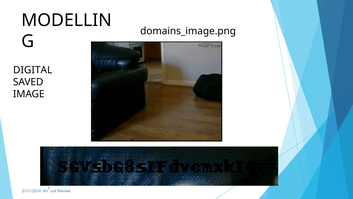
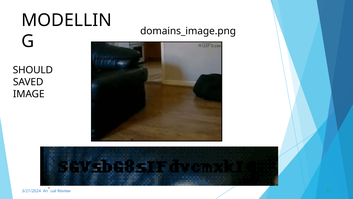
DIGITAL: DIGITAL -> SHOULD
